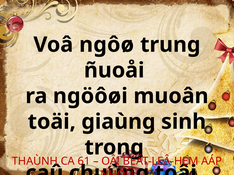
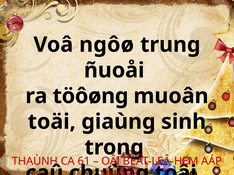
ngöôøi: ngöôøi -> töôøng
